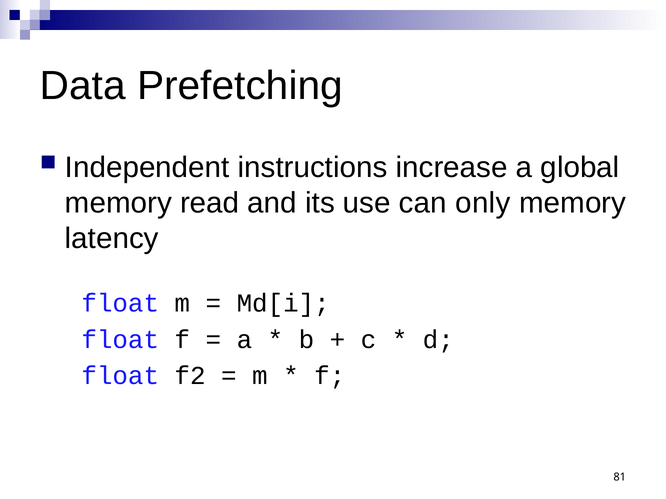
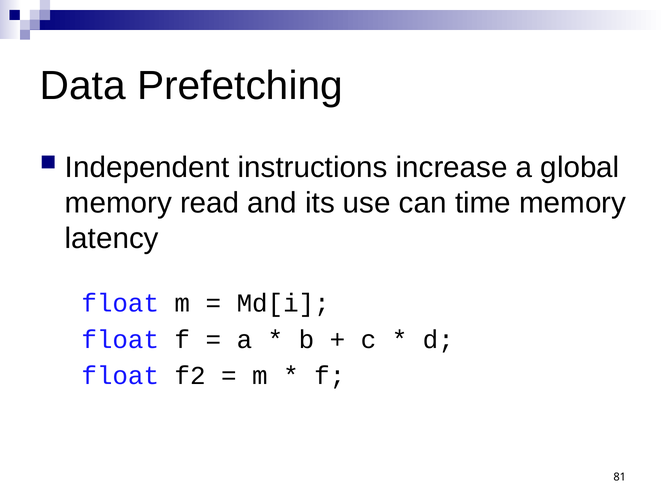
only: only -> time
